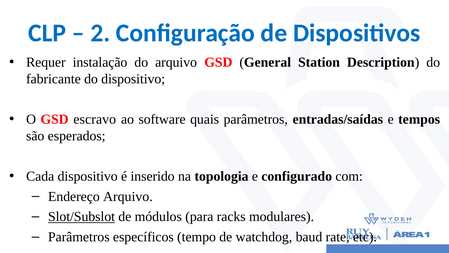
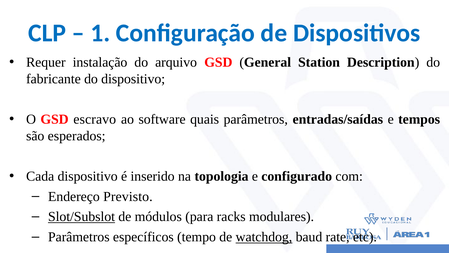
2: 2 -> 1
Endereço Arquivo: Arquivo -> Previsto
watchdog underline: none -> present
